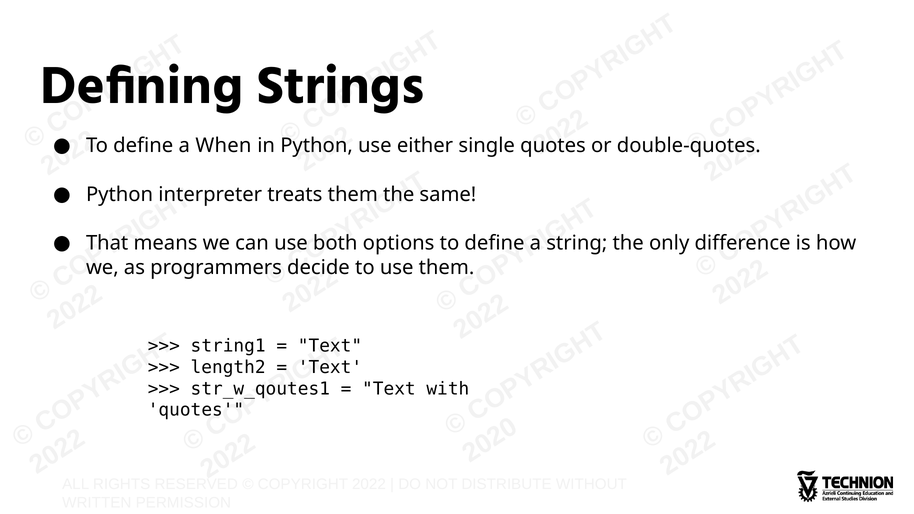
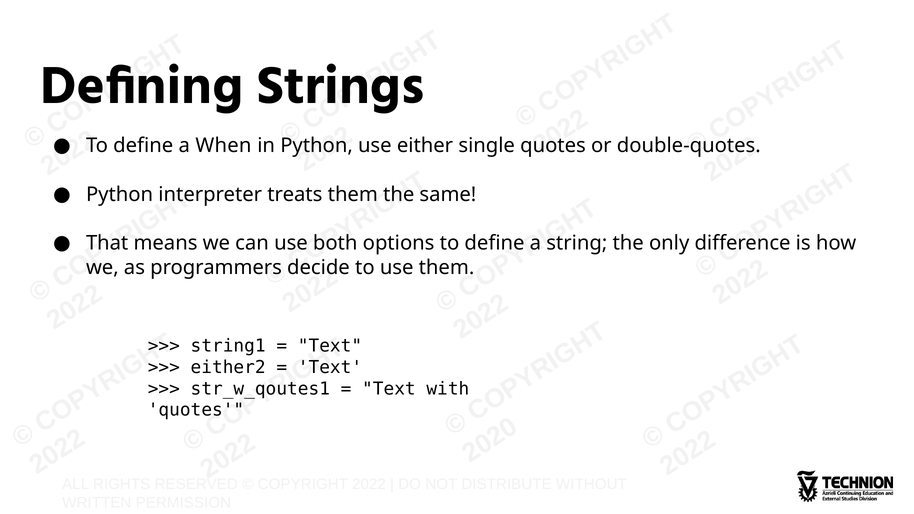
length2: length2 -> either2
